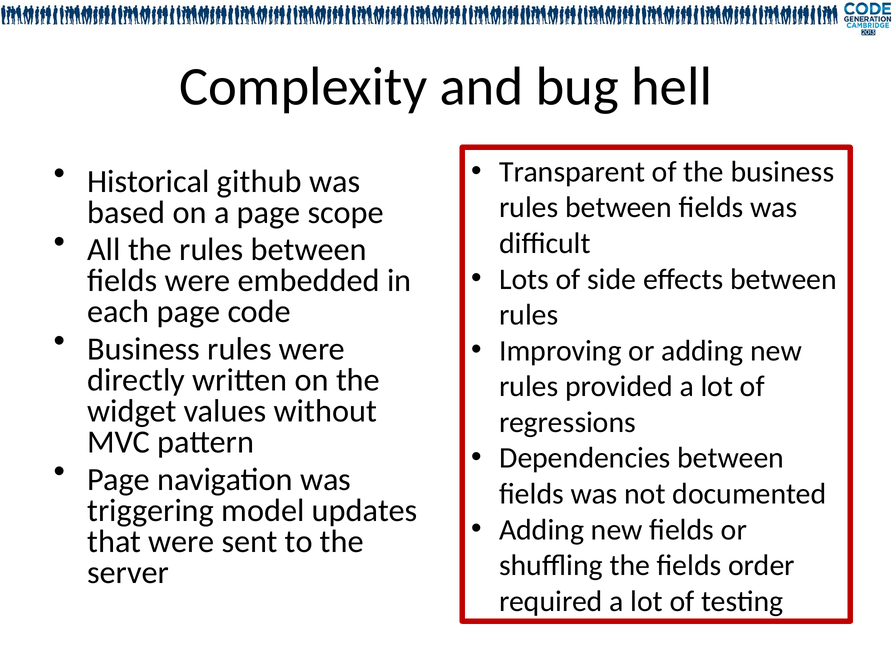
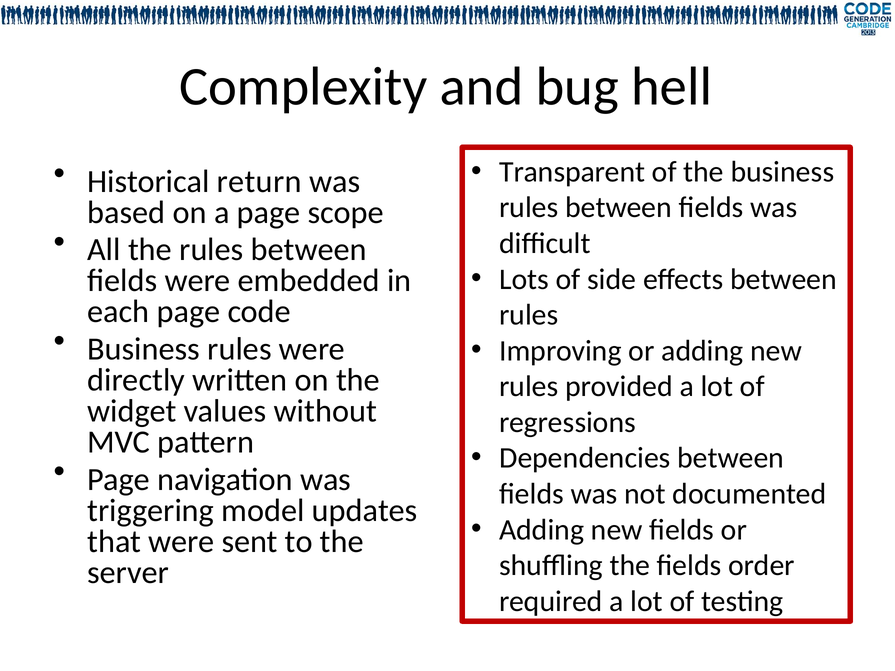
github: github -> return
